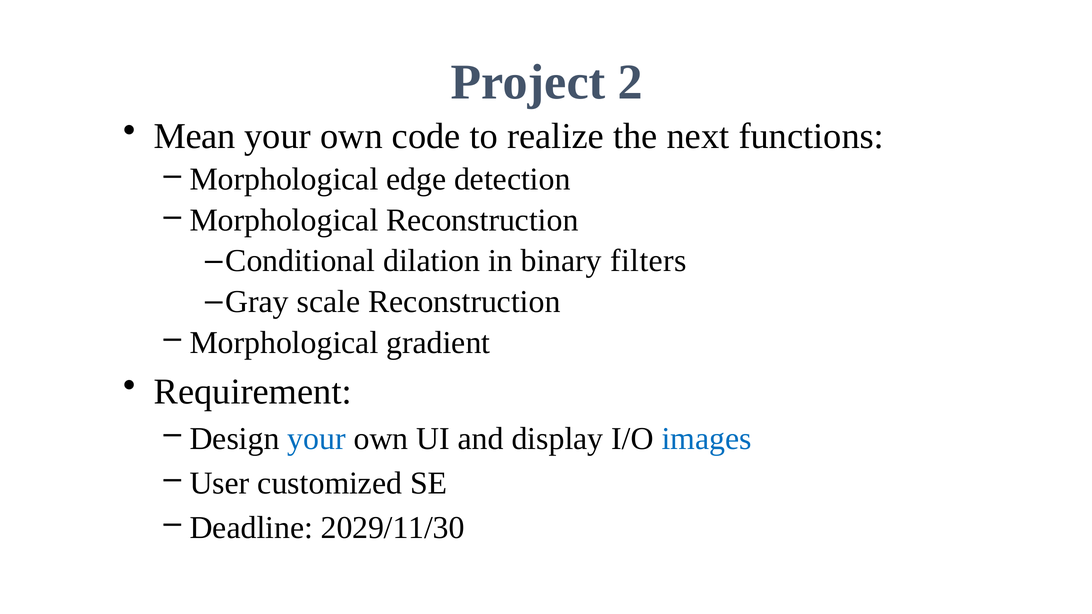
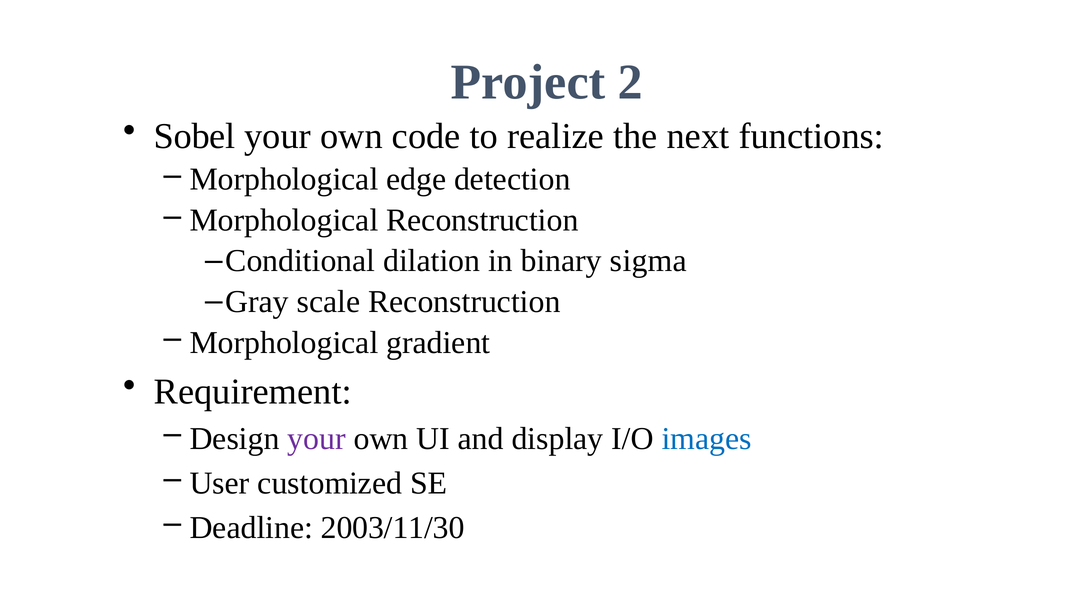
Mean: Mean -> Sobel
filters: filters -> sigma
your at (317, 439) colour: blue -> purple
2029/11/30: 2029/11/30 -> 2003/11/30
